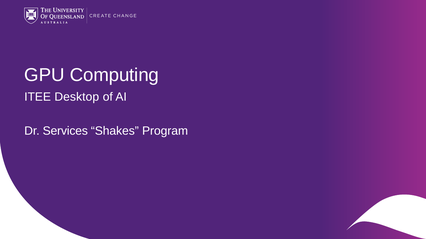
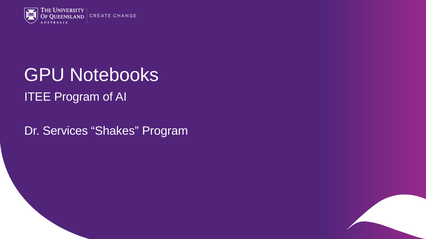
Computing: Computing -> Notebooks
ITEE Desktop: Desktop -> Program
